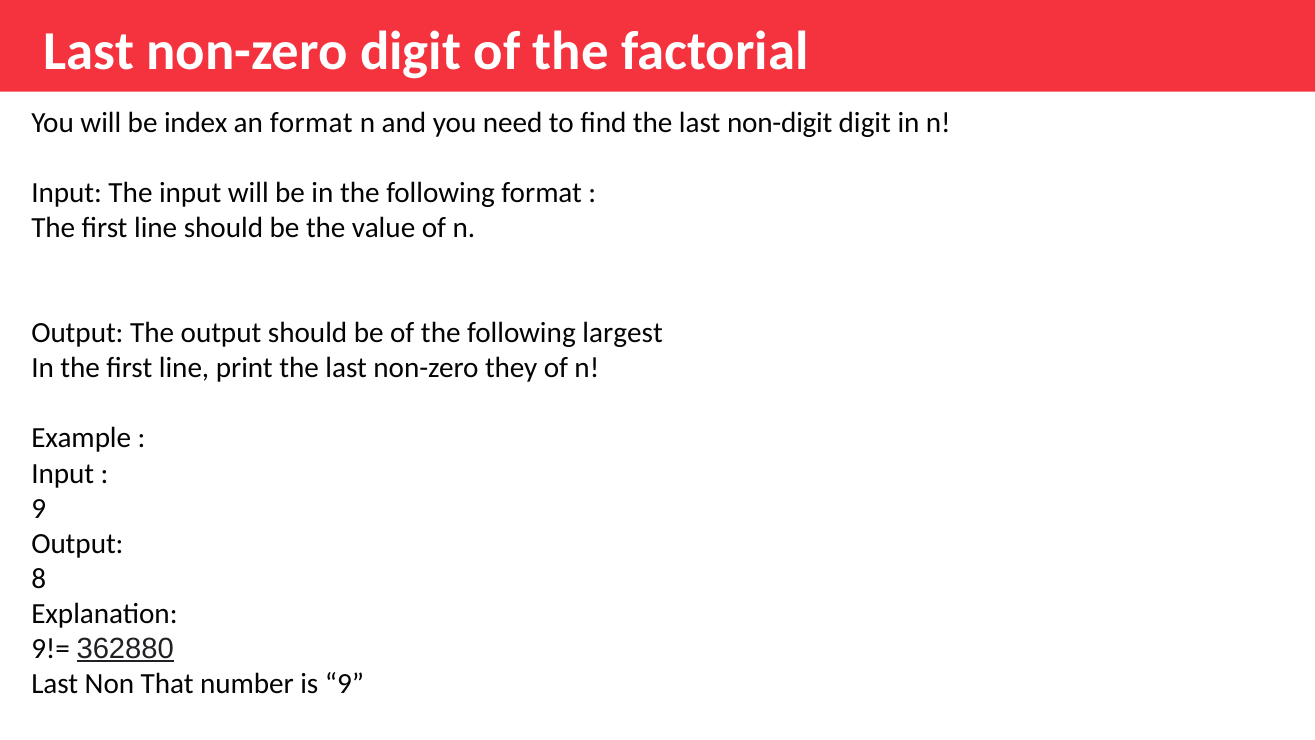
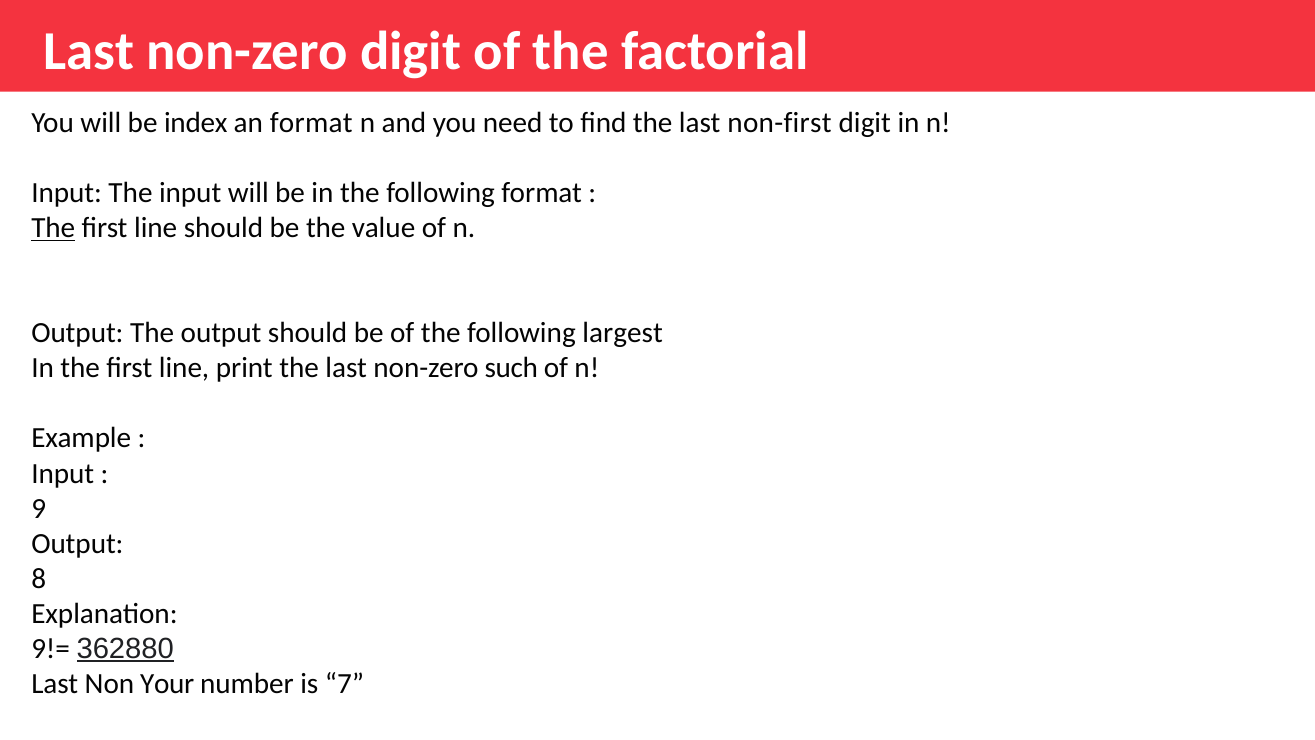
non-digit: non-digit -> non-first
The at (53, 228) underline: none -> present
they: they -> such
That: That -> Your
is 9: 9 -> 7
